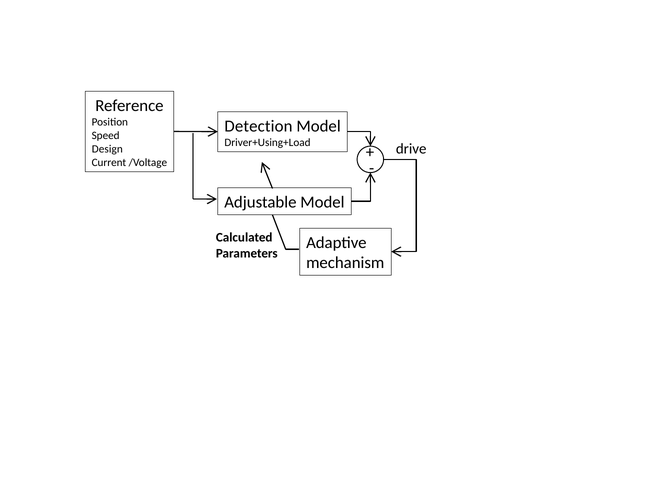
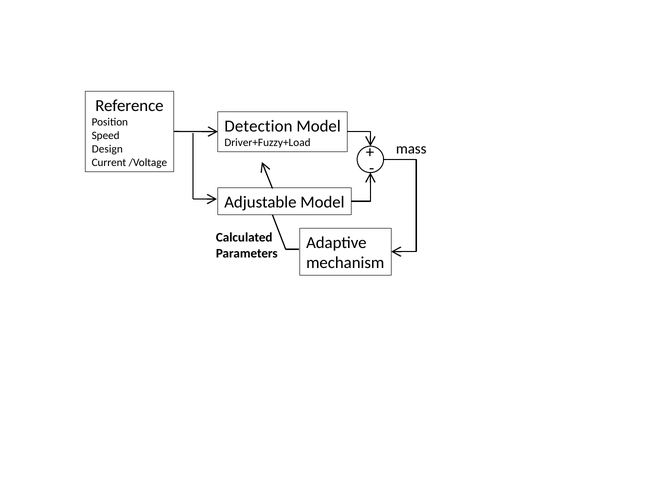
Driver+Using+Load: Driver+Using+Load -> Driver+Fuzzy+Load
drive: drive -> mass
